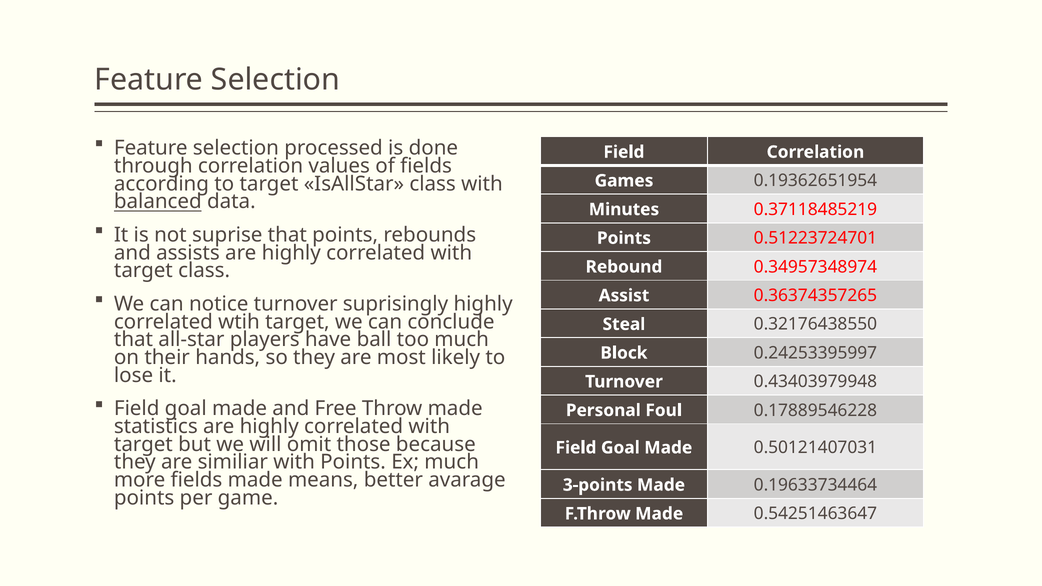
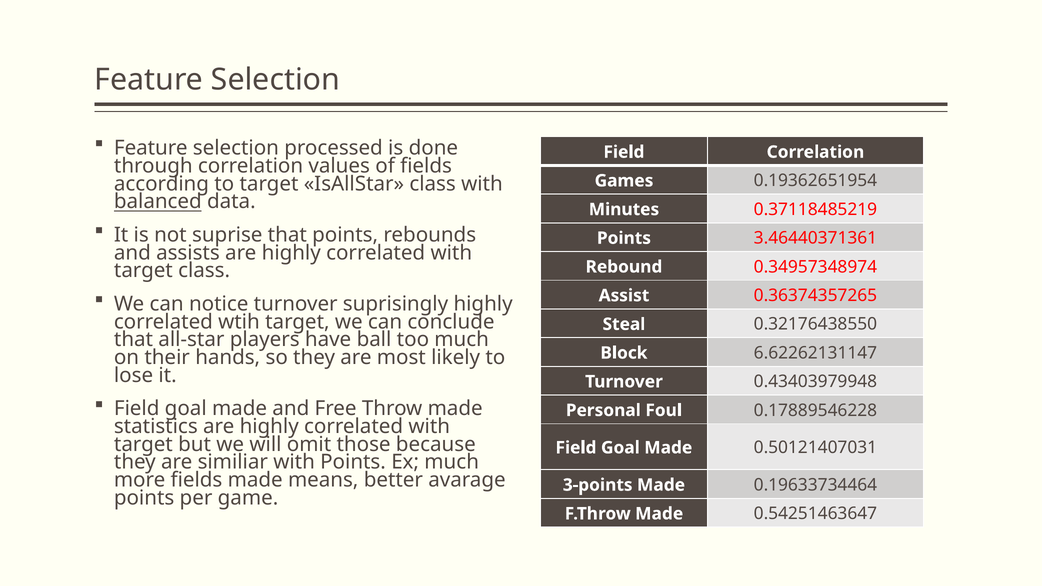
0.51223724701: 0.51223724701 -> 3.46440371361
0.24253395997: 0.24253395997 -> 6.62262131147
